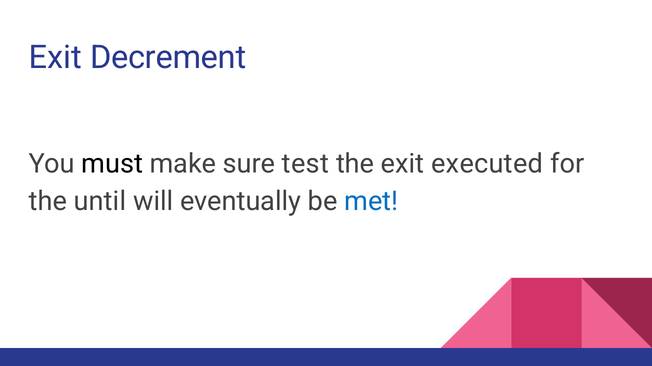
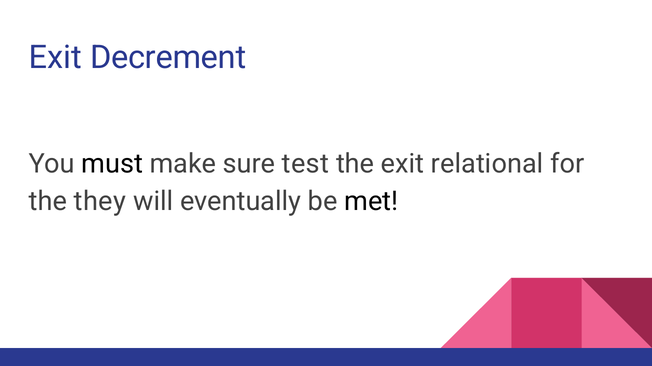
executed: executed -> relational
until: until -> they
met colour: blue -> black
